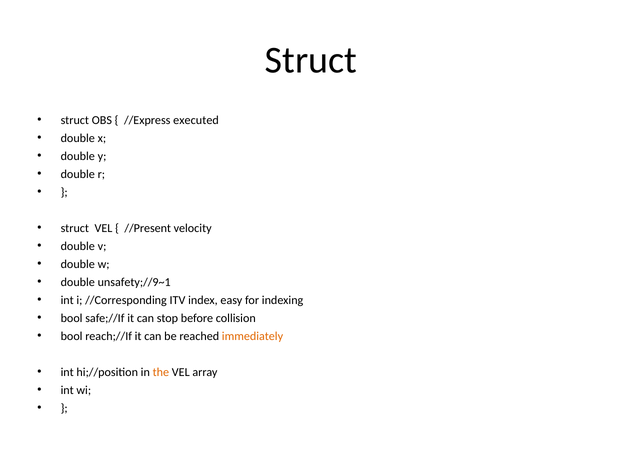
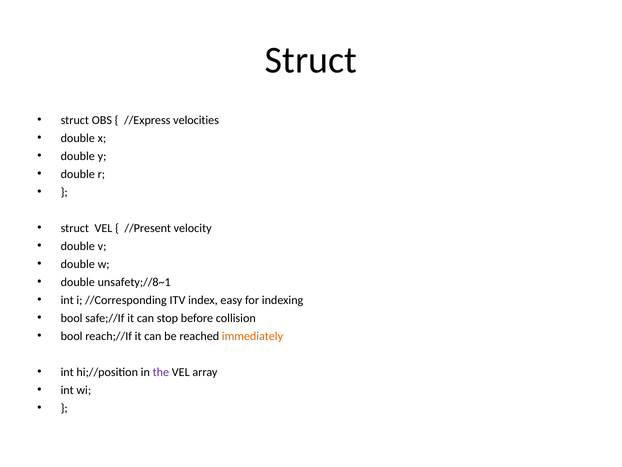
executed: executed -> velocities
unsafety;//9~1: unsafety;//9~1 -> unsafety;//8~1
the colour: orange -> purple
